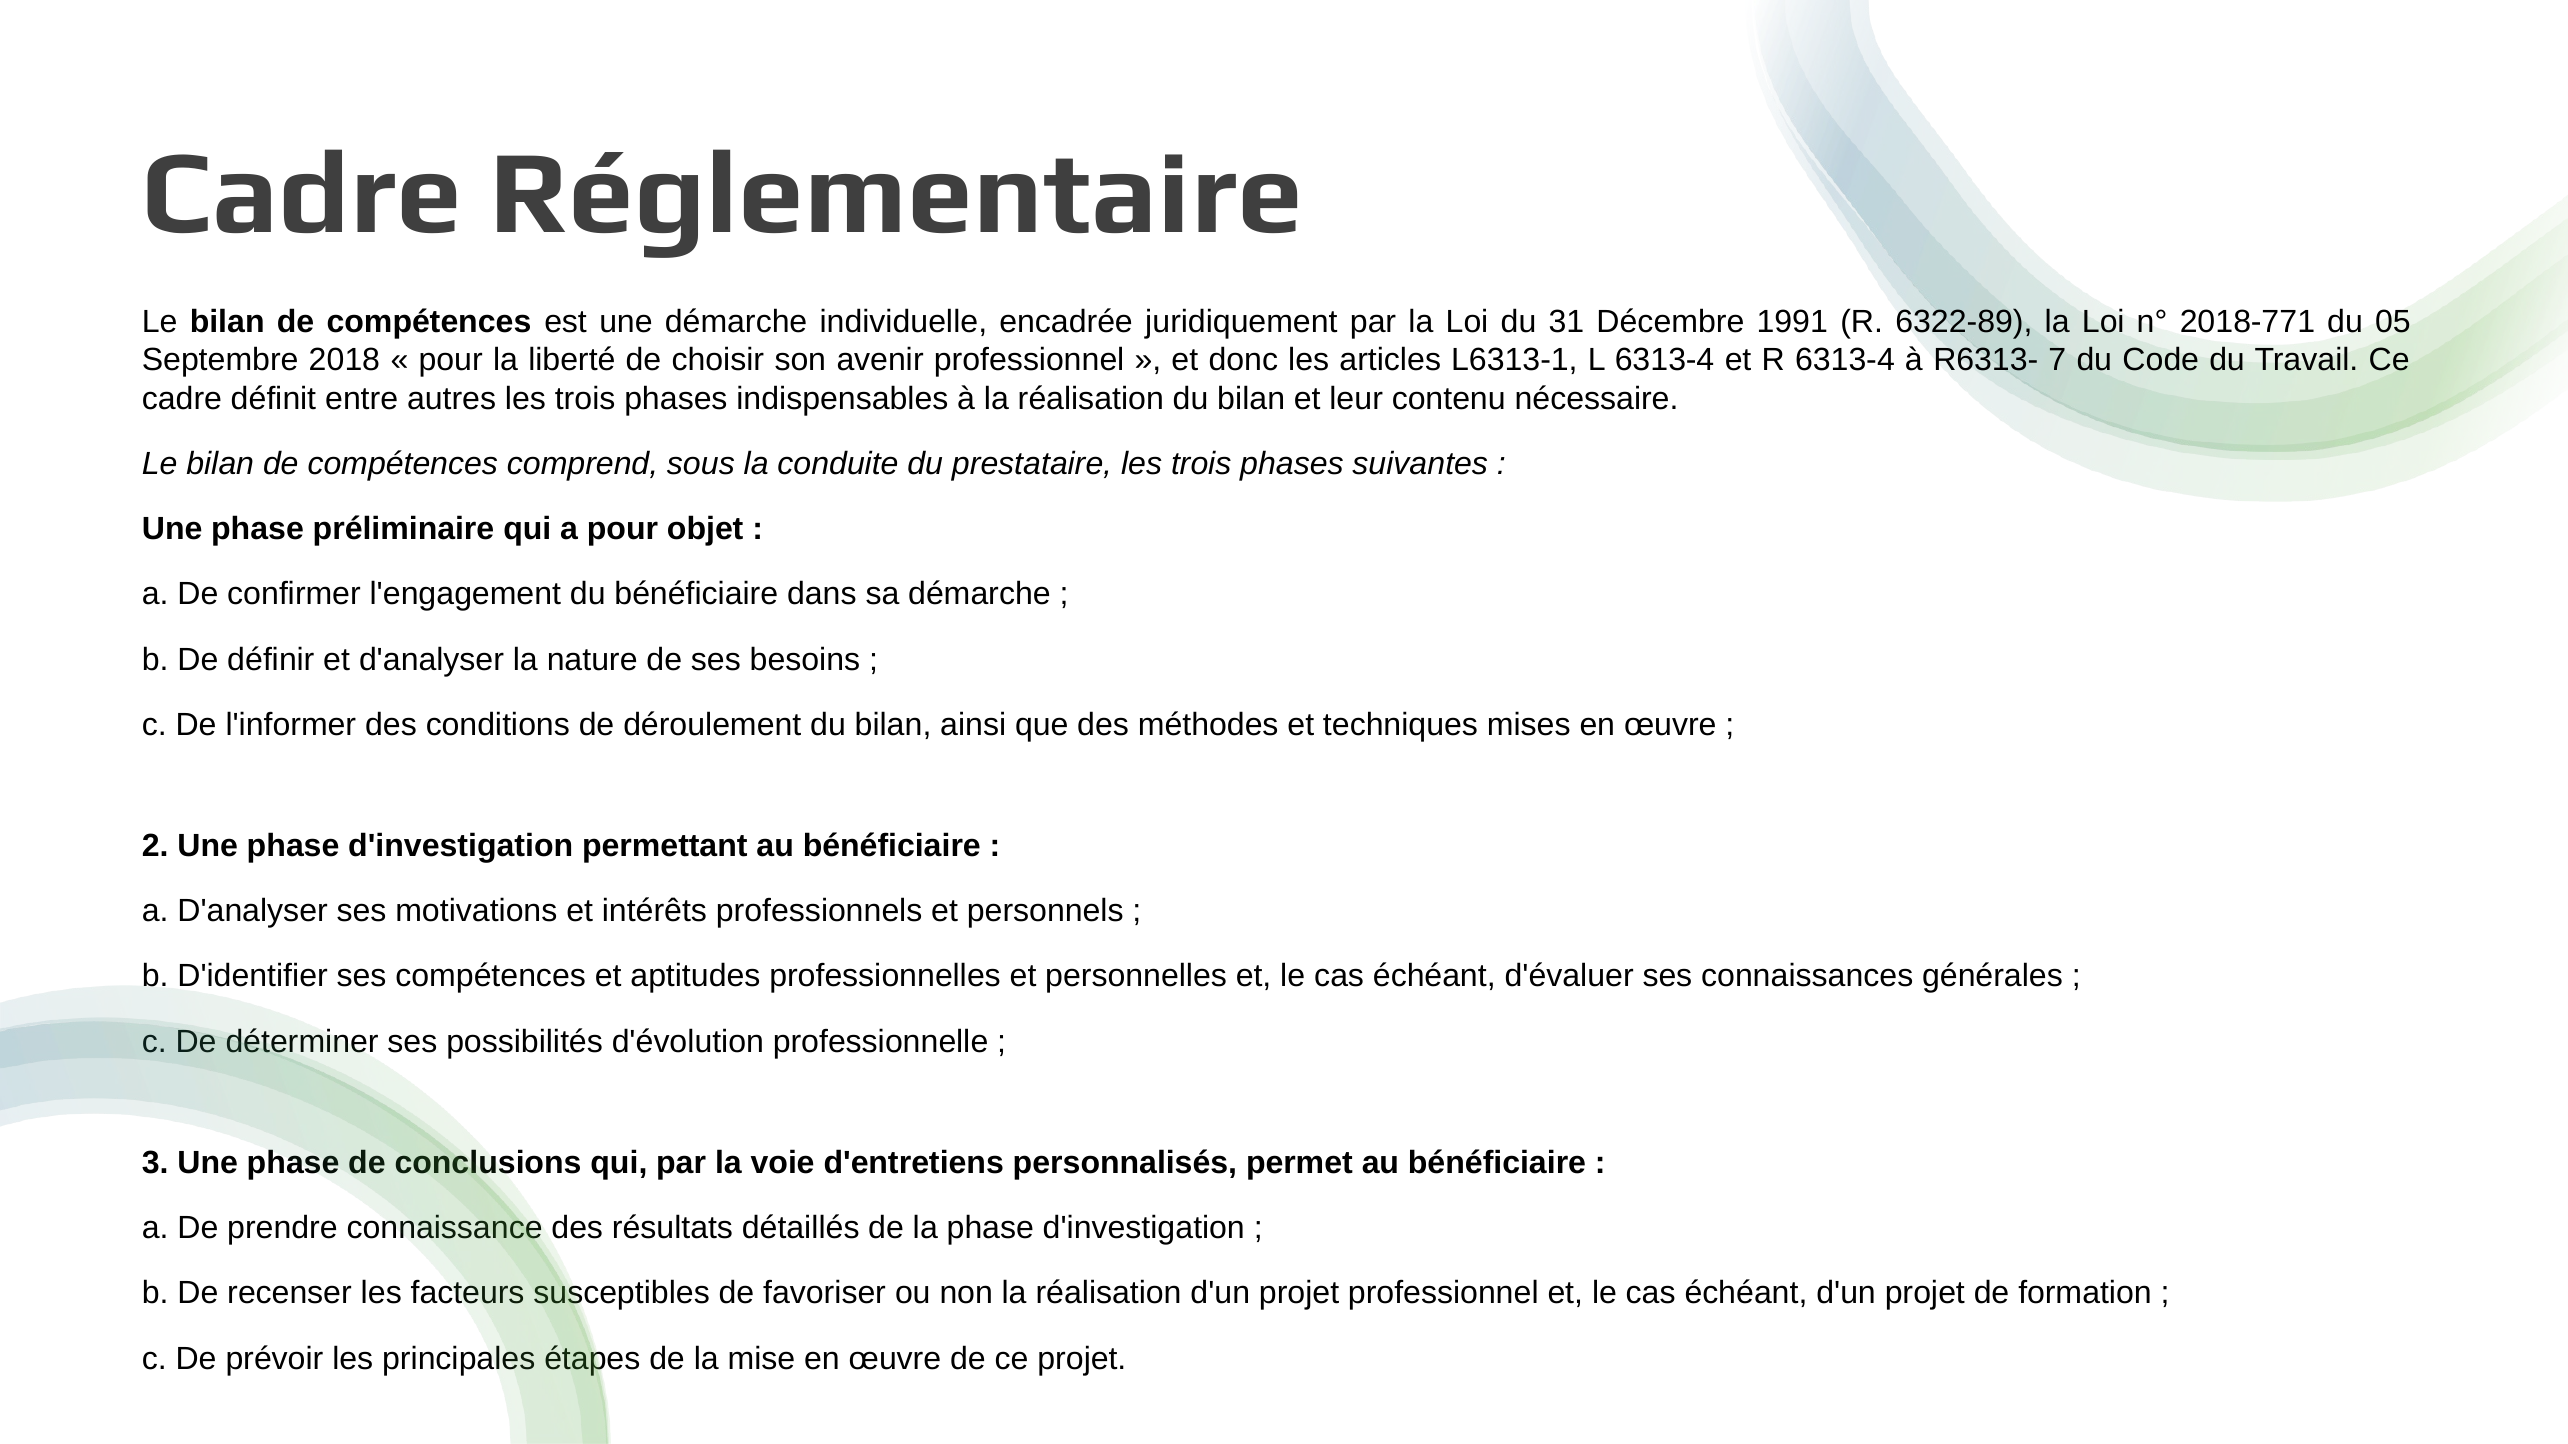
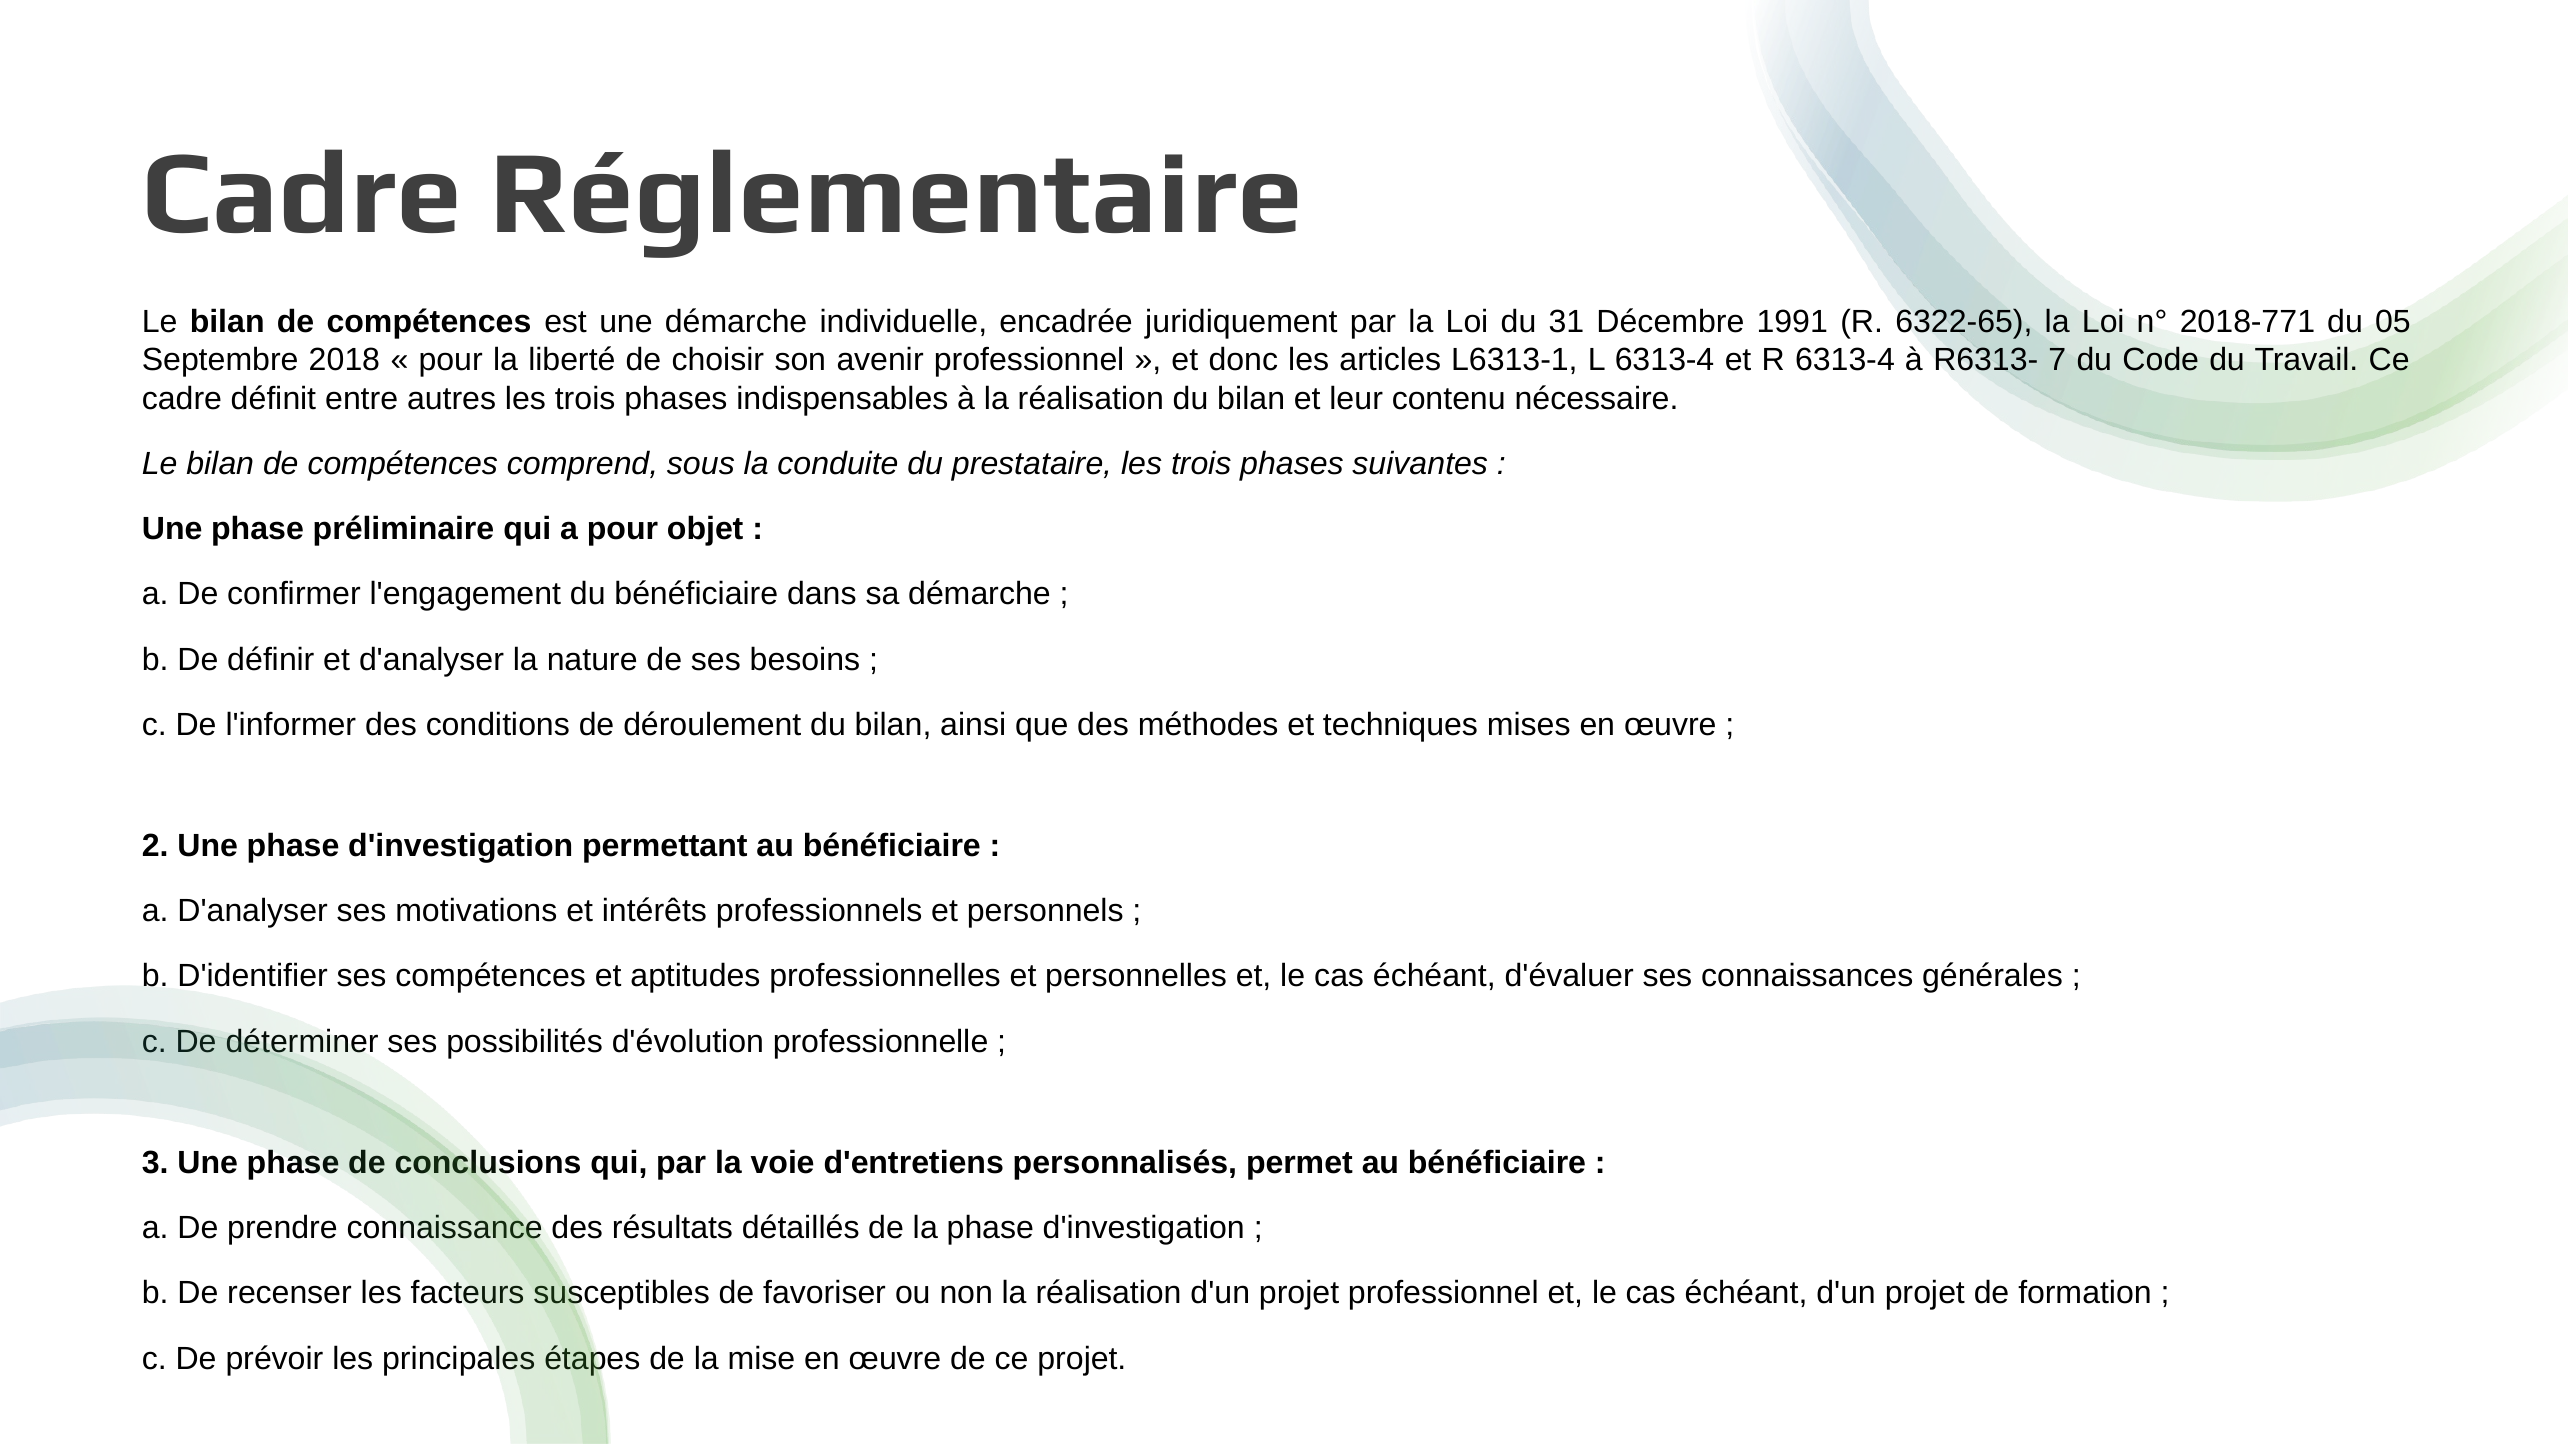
6322-89: 6322-89 -> 6322-65
